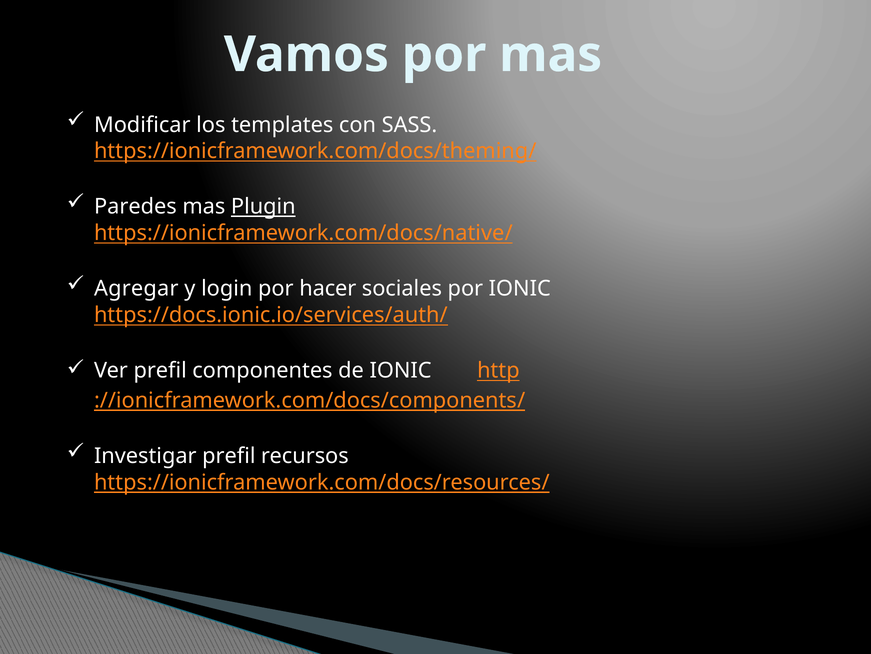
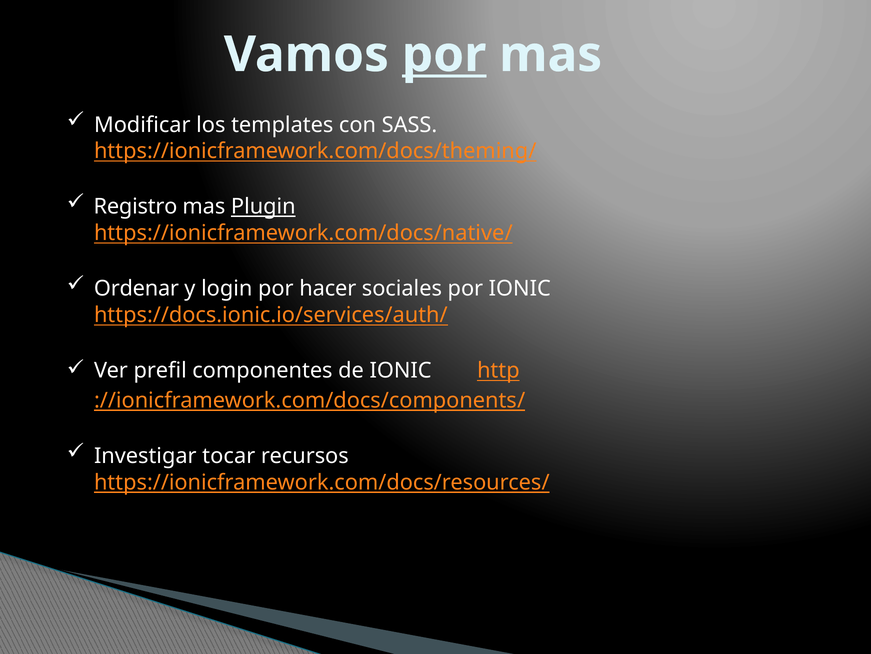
por at (444, 55) underline: none -> present
Paredes: Paredes -> Registro
Agregar: Agregar -> Ordenar
Investigar prefil: prefil -> tocar
